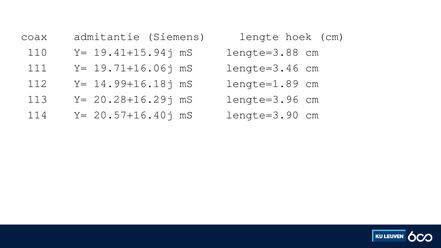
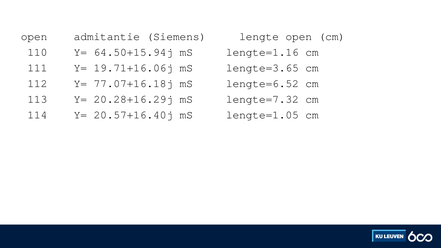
coax at (34, 37): coax -> open
lengte hoek: hoek -> open
19.41+15.94j: 19.41+15.94j -> 64.50+15.94j
lengte=3.88: lengte=3.88 -> lengte=1.16
lengte=3.46: lengte=3.46 -> lengte=3.65
14.99+16.18j: 14.99+16.18j -> 77.07+16.18j
lengte=1.89: lengte=1.89 -> lengte=6.52
lengte=3.96: lengte=3.96 -> lengte=7.32
lengte=3.90: lengte=3.90 -> lengte=1.05
